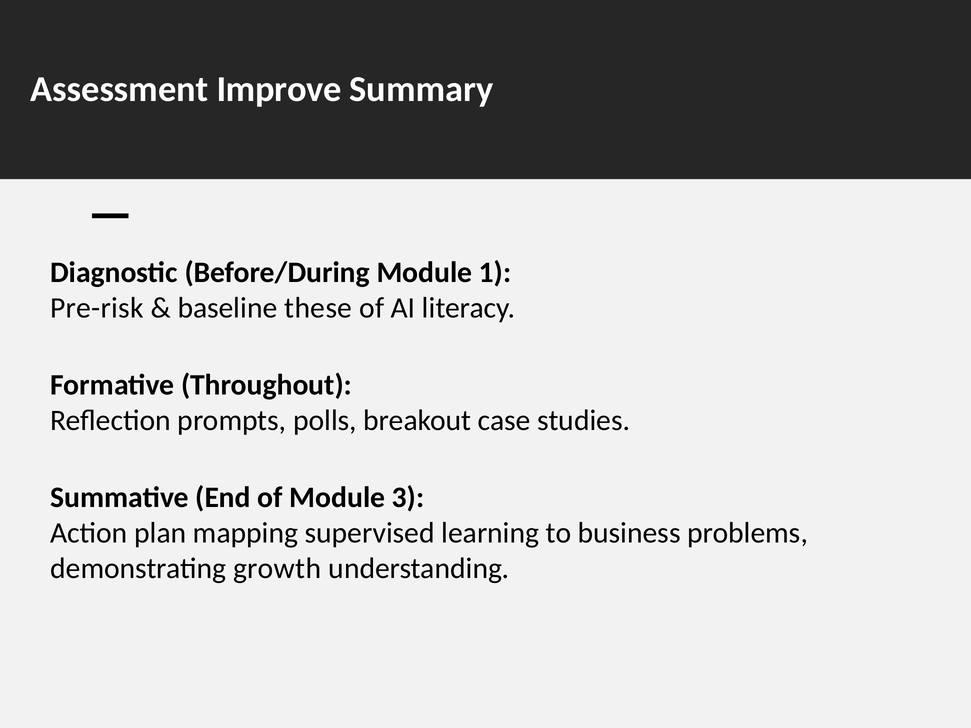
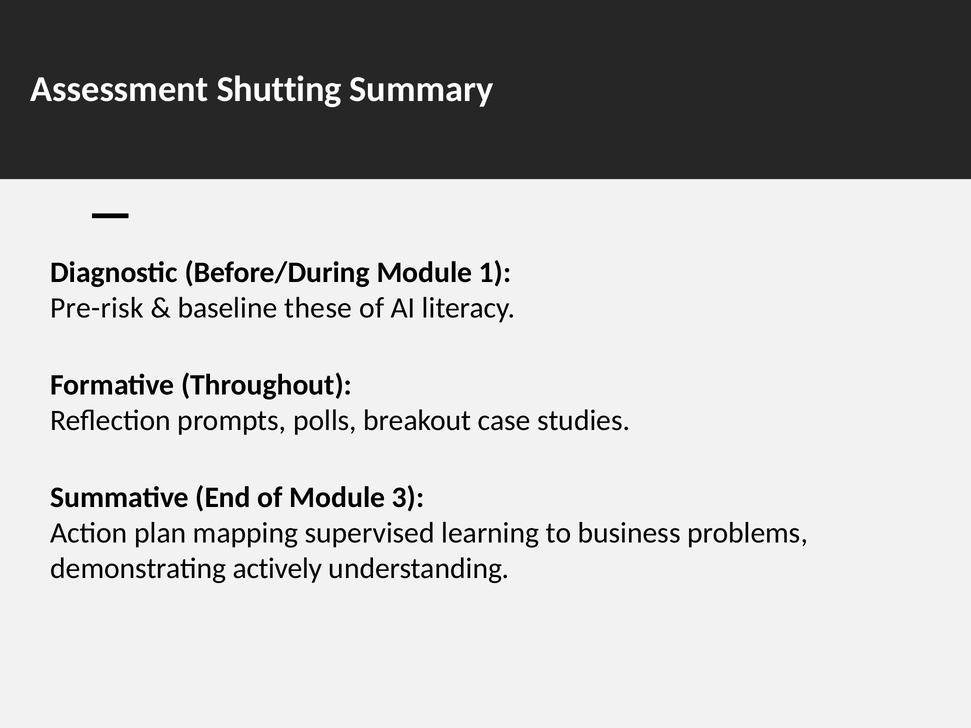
Improve: Improve -> Shutting
growth: growth -> actively
